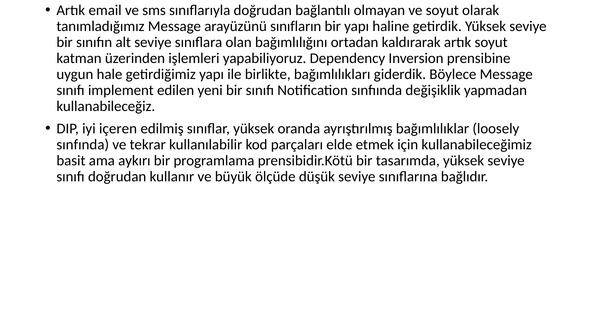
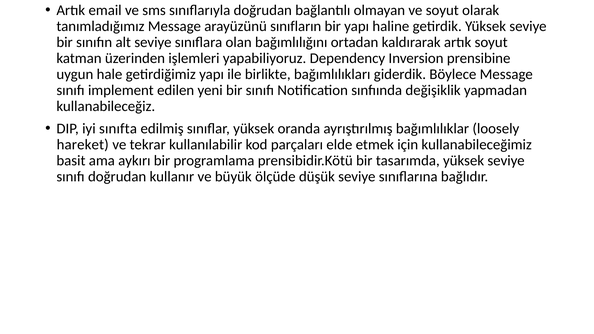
içeren: içeren -> sınıfta
sınfında: sınfında -> hareket
